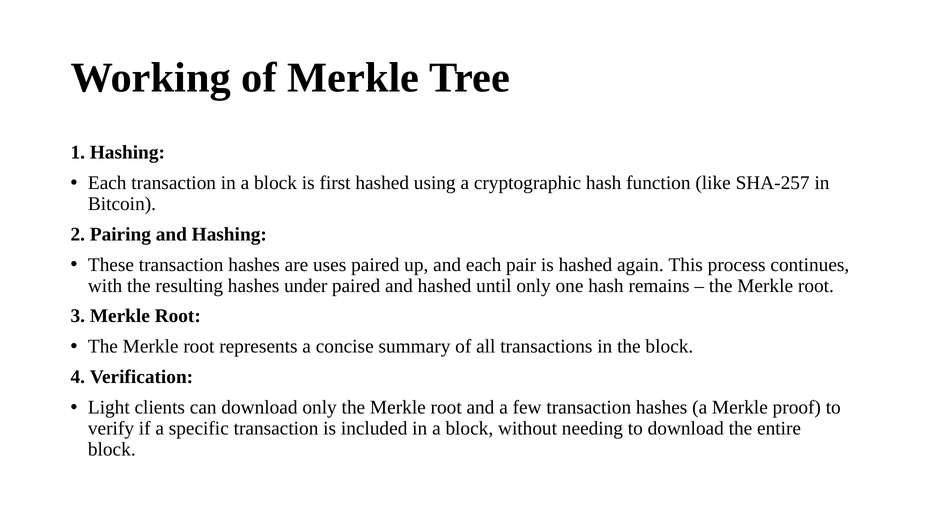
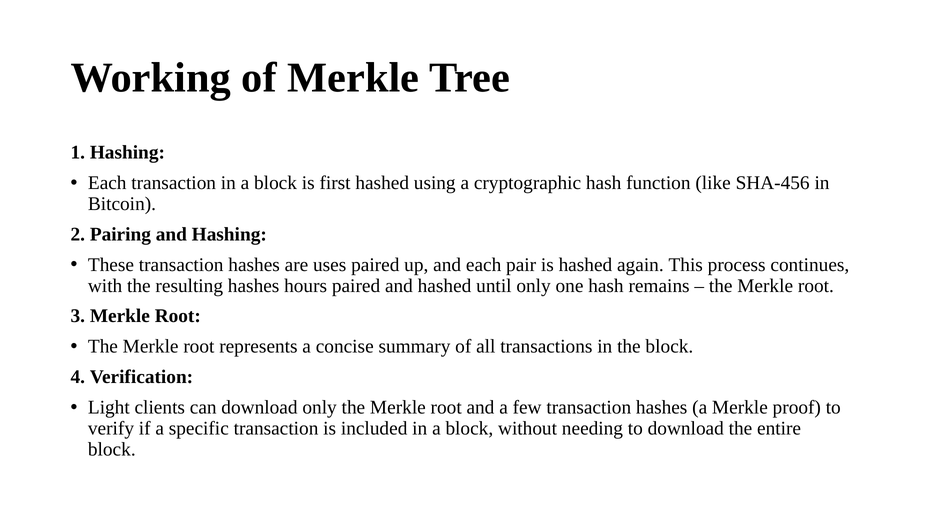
SHA-257: SHA-257 -> SHA-456
under: under -> hours
